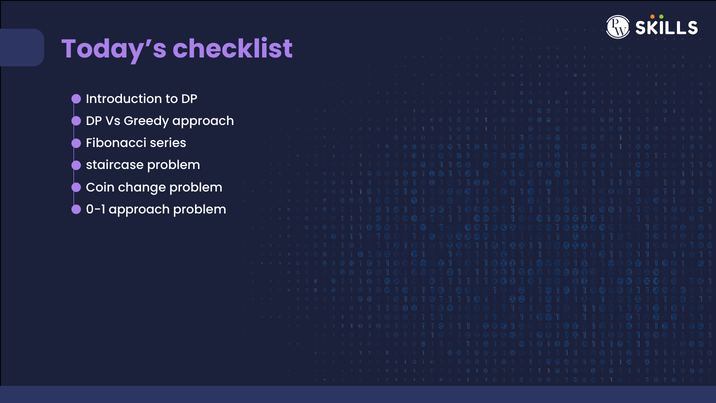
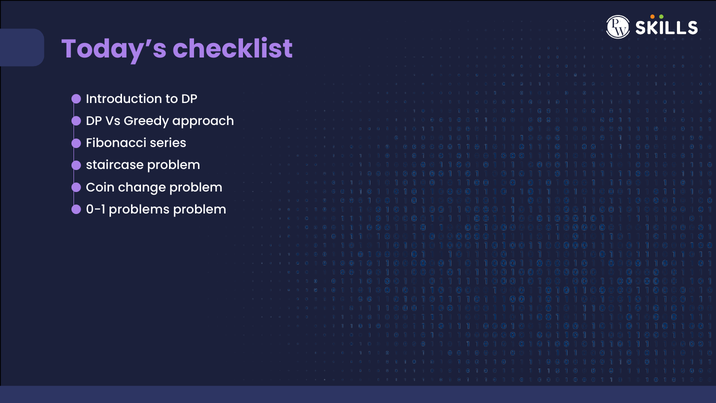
0-1 approach: approach -> problems
